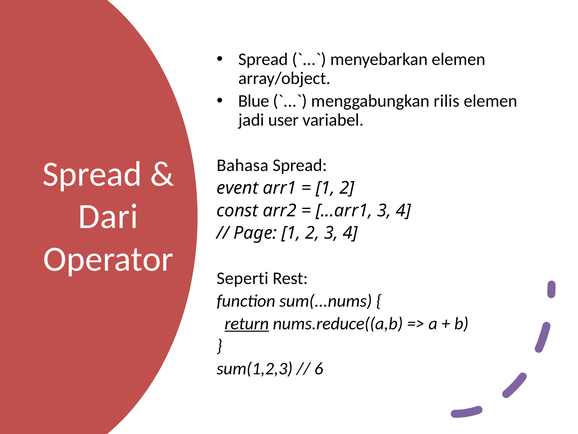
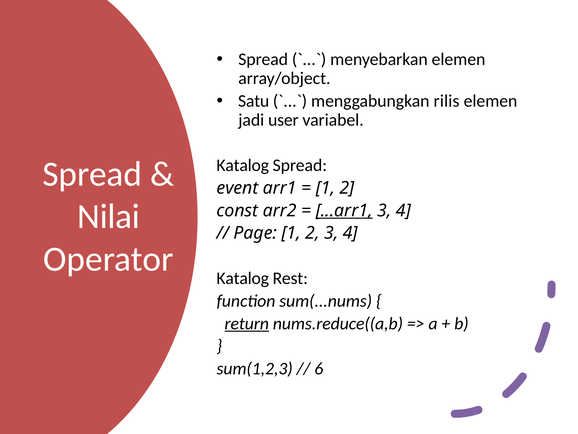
Blue: Blue -> Satu
Bahasa at (243, 165): Bahasa -> Katalog
Dari: Dari -> Nilai
...arr1 underline: none -> present
Seperti at (243, 278): Seperti -> Katalog
